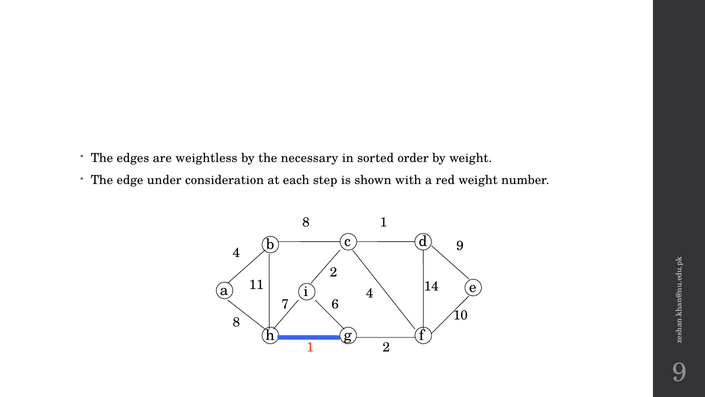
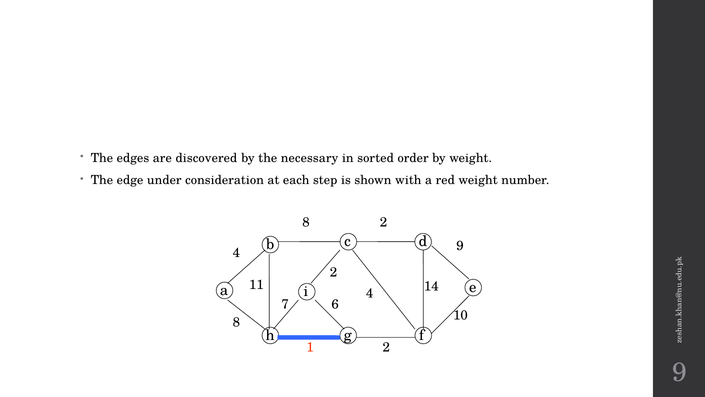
weightless: weightless -> discovered
8 1: 1 -> 2
